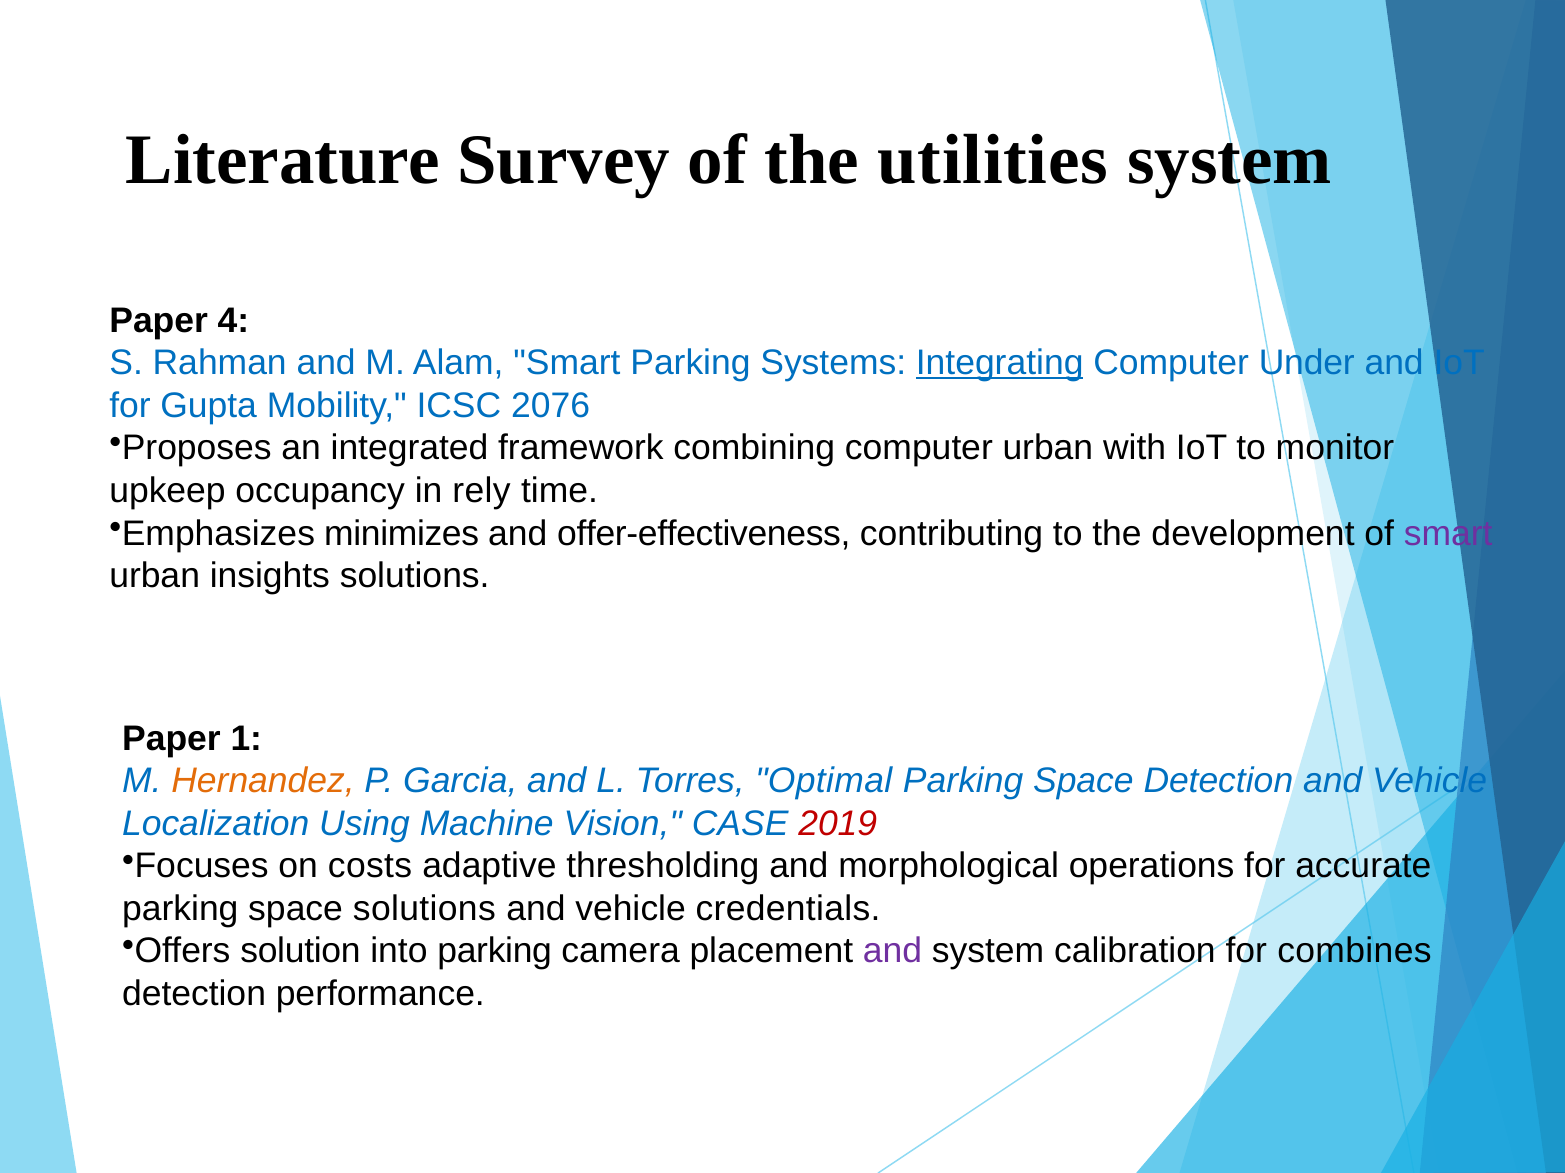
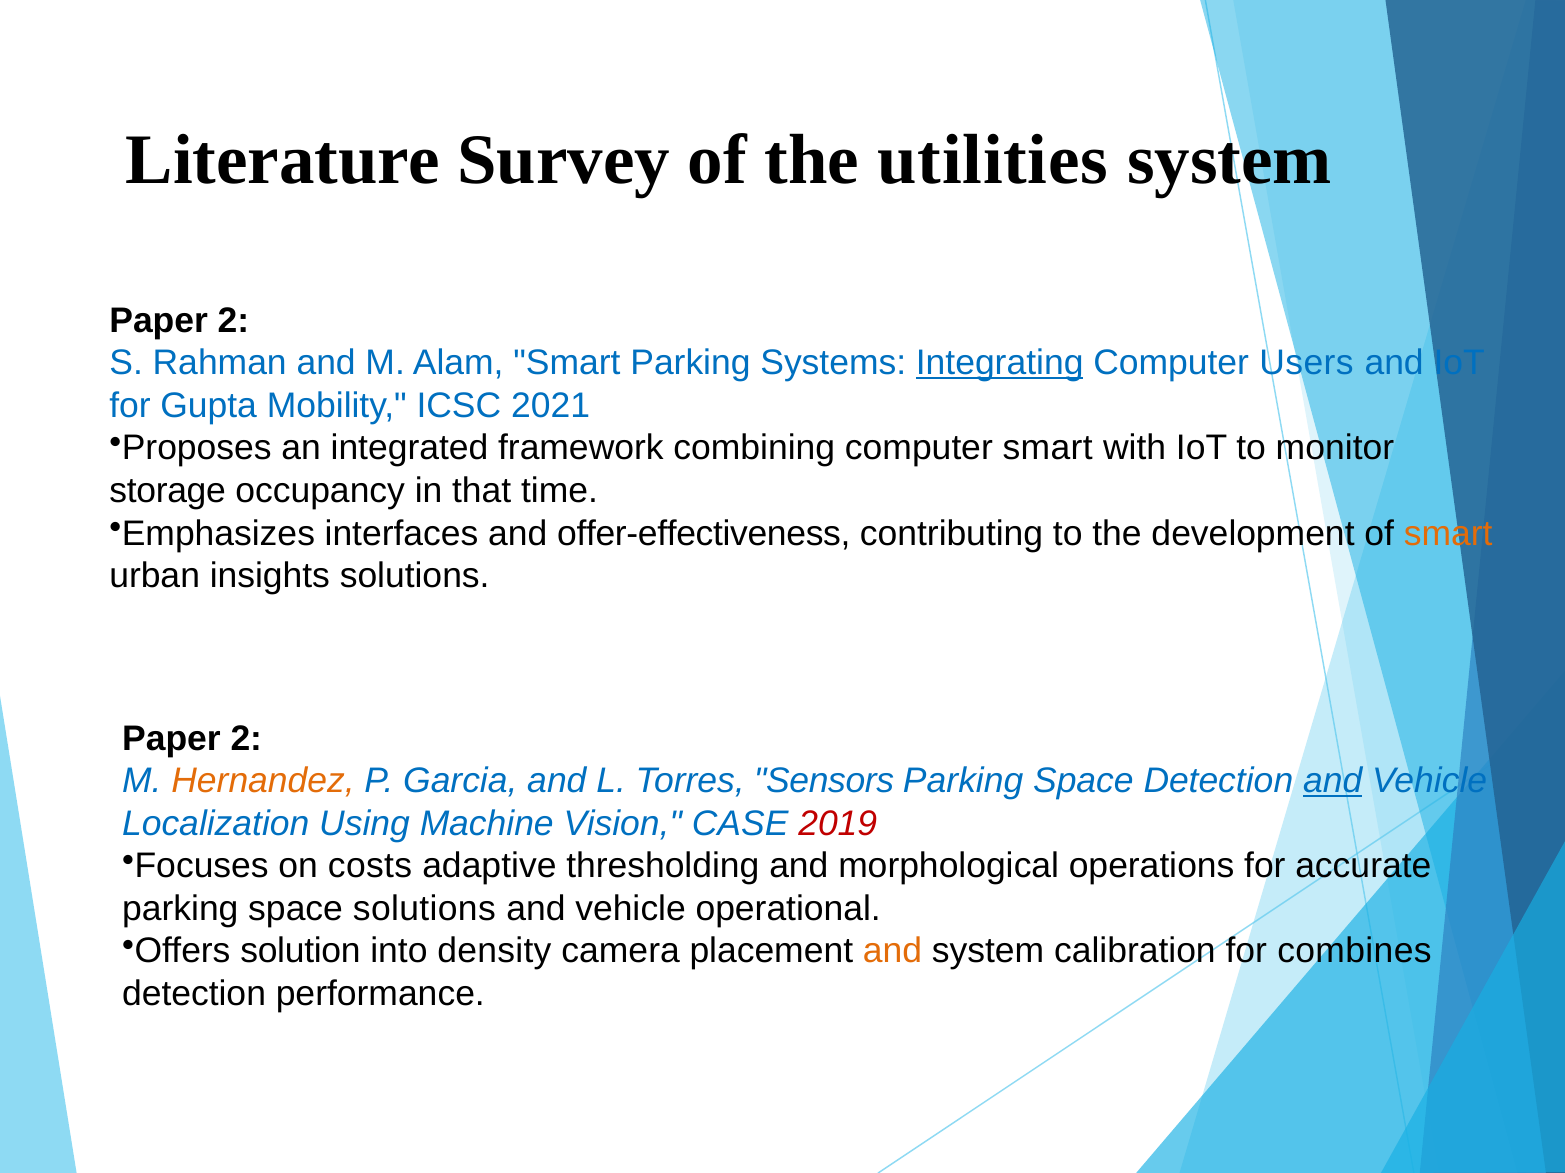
4 at (233, 321): 4 -> 2
Under: Under -> Users
2076: 2076 -> 2021
computer urban: urban -> smart
upkeep: upkeep -> storage
rely: rely -> that
minimizes: minimizes -> interfaces
smart at (1448, 534) colour: purple -> orange
1 at (246, 739): 1 -> 2
Optimal: Optimal -> Sensors
and at (1333, 781) underline: none -> present
credentials: credentials -> operational
into parking: parking -> density
and at (893, 952) colour: purple -> orange
